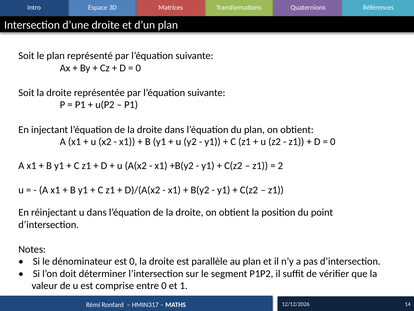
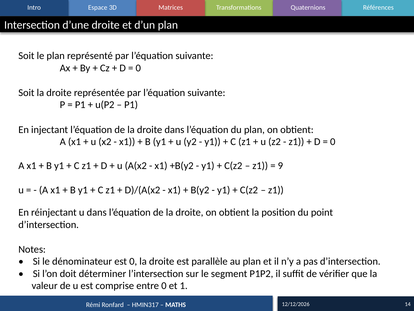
2: 2 -> 9
